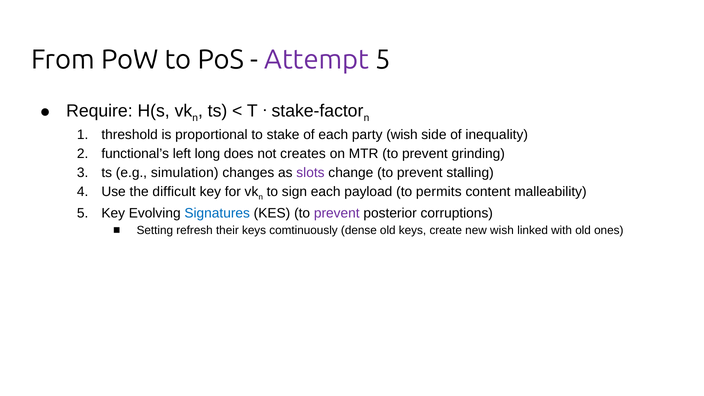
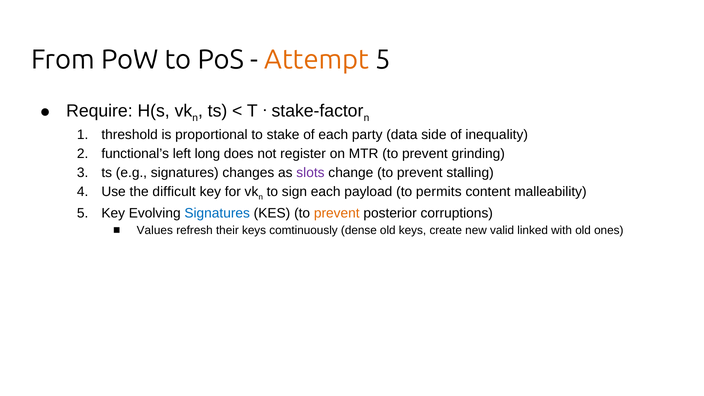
Attempt colour: purple -> orange
party wish: wish -> data
creates: creates -> register
e.g simulation: simulation -> signatures
prevent at (337, 213) colour: purple -> orange
Setting: Setting -> Values
new wish: wish -> valid
